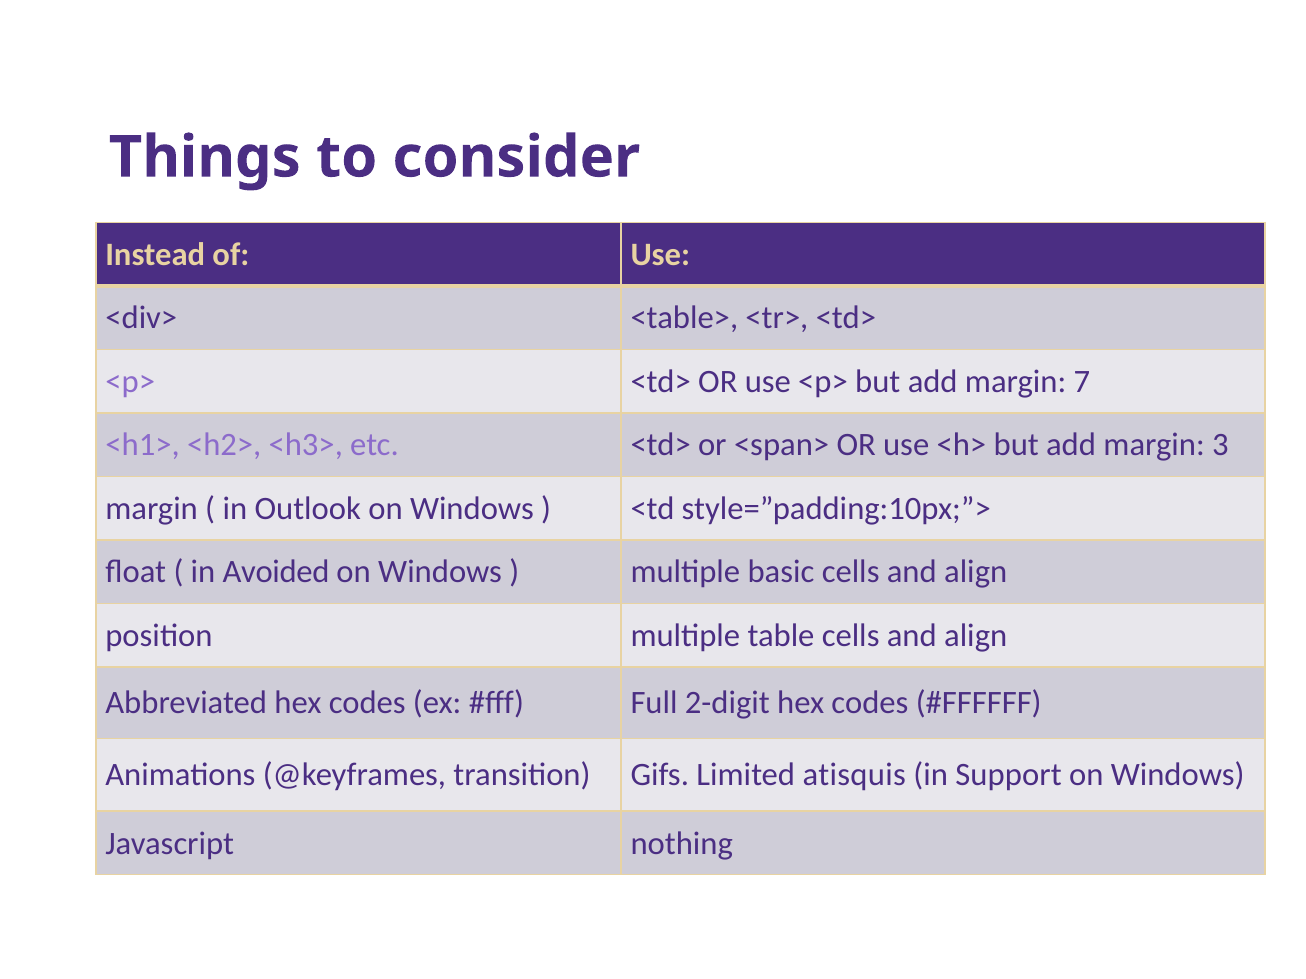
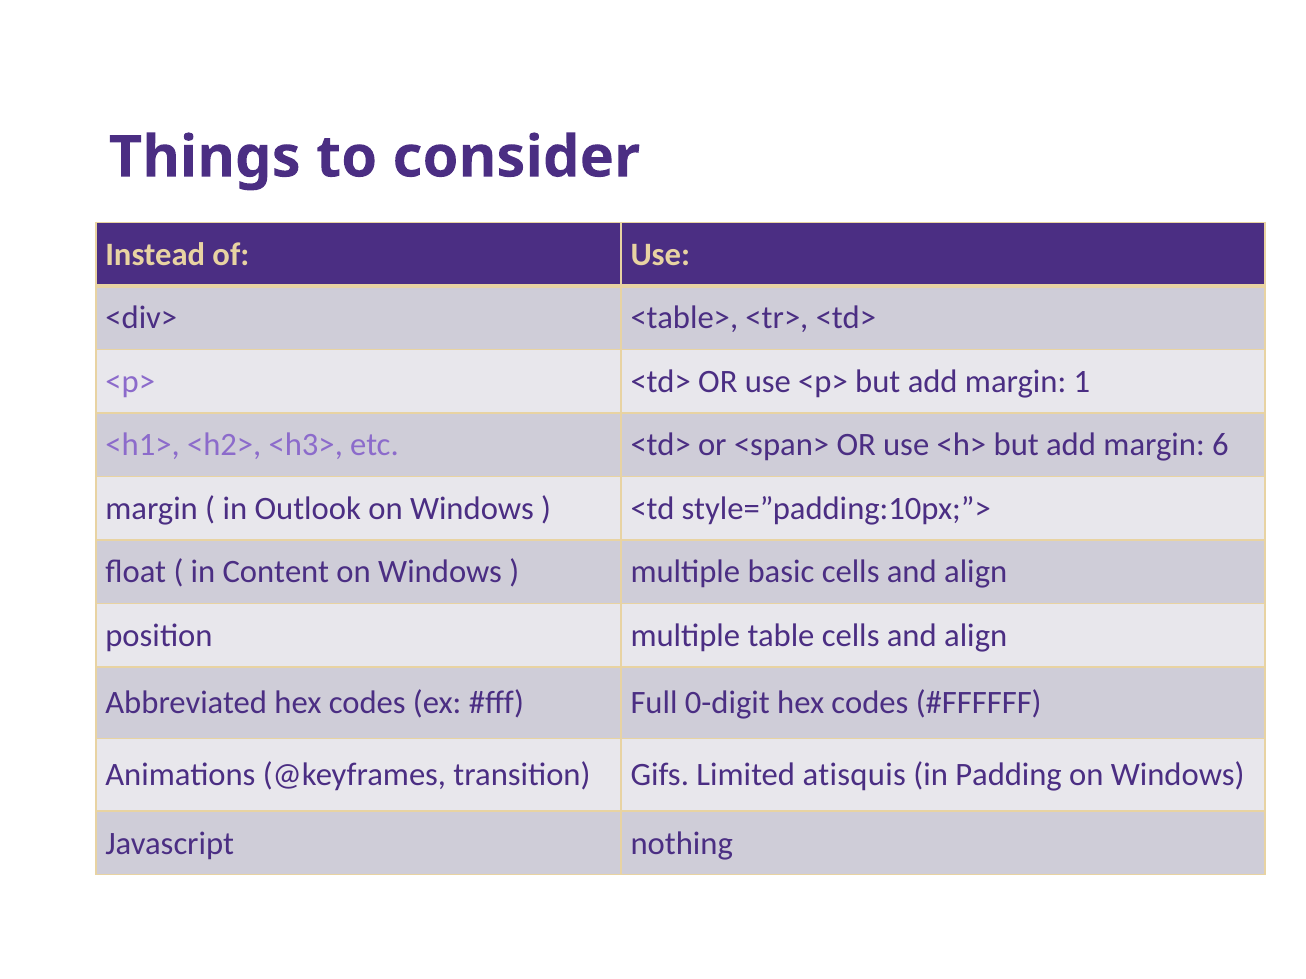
7: 7 -> 1
3: 3 -> 6
Avoided: Avoided -> Content
2-digit: 2-digit -> 0-digit
Support: Support -> Padding
